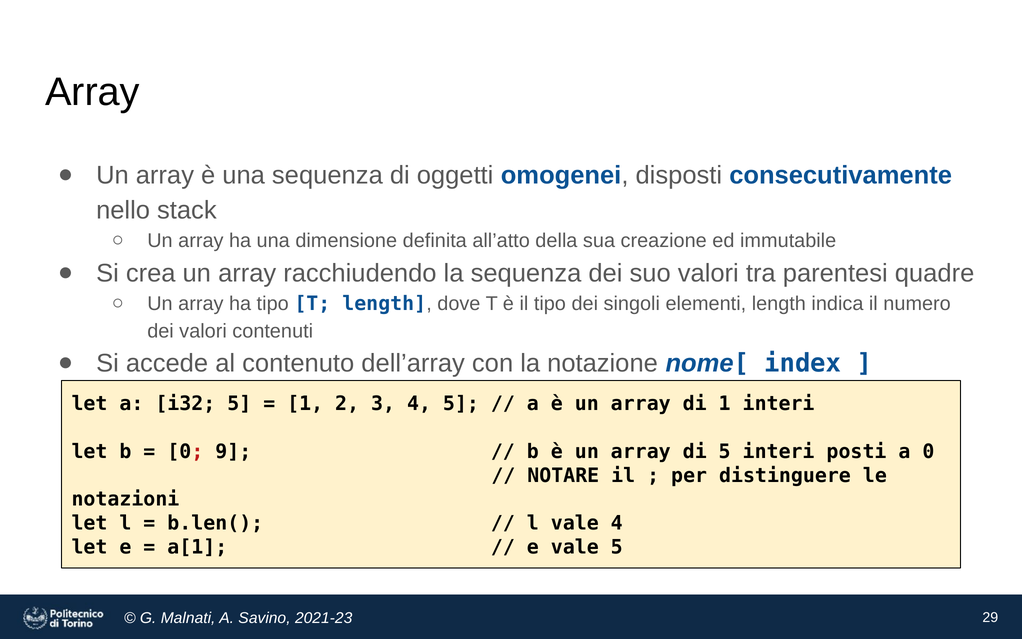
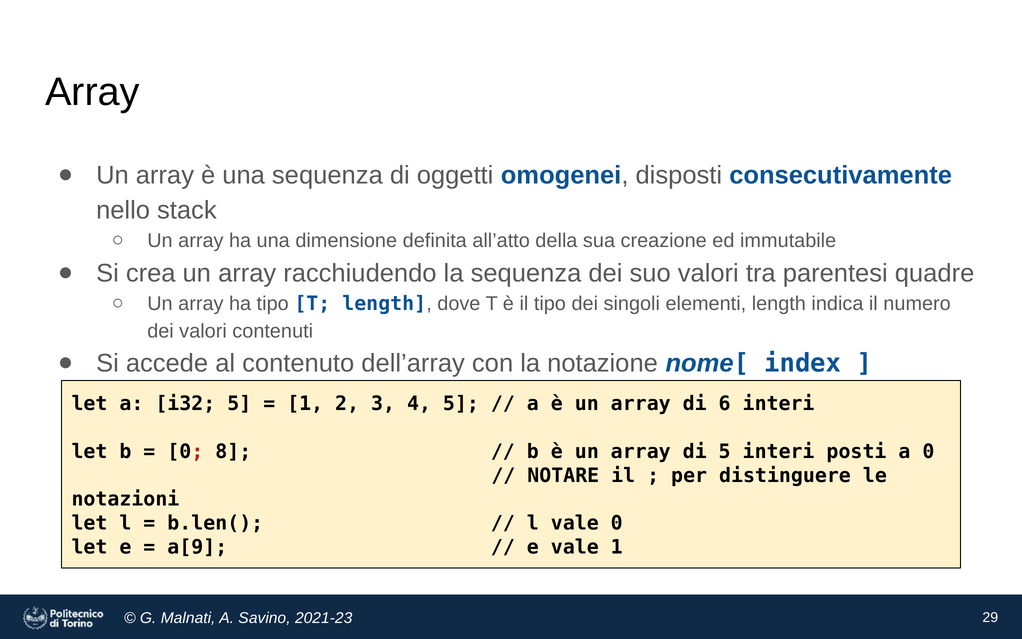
di 1: 1 -> 6
9: 9 -> 8
vale 4: 4 -> 0
a[1: a[1 -> a[9
vale 5: 5 -> 1
